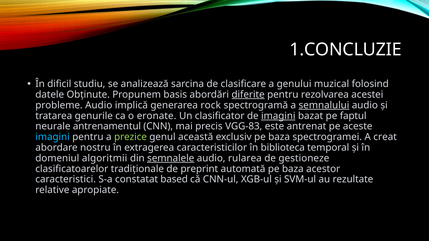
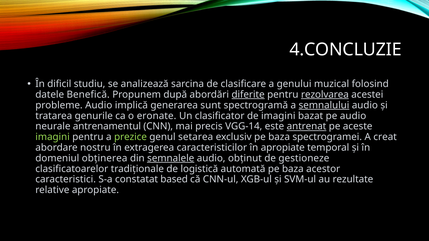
1.CONCLUZIE: 1.CONCLUZIE -> 4.CONCLUZIE
Obținute: Obținute -> Benefică
basis: basis -> după
rezolvarea underline: none -> present
rock: rock -> sunt
imagini at (278, 116) underline: present -> none
pe faptul: faptul -> audio
VGG-83: VGG-83 -> VGG-14
antrenat underline: none -> present
imagini at (53, 137) colour: light blue -> light green
această: această -> setarea
în biblioteca: biblioteca -> apropiate
algoritmii: algoritmii -> obținerea
rularea: rularea -> obținut
preprint: preprint -> logistică
